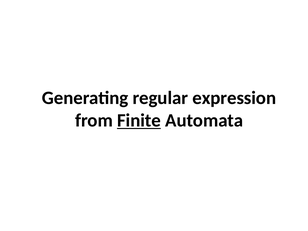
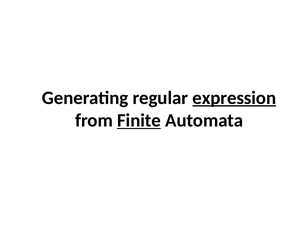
expression underline: none -> present
